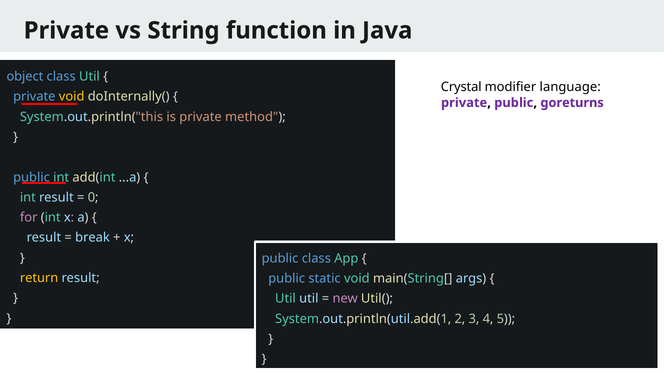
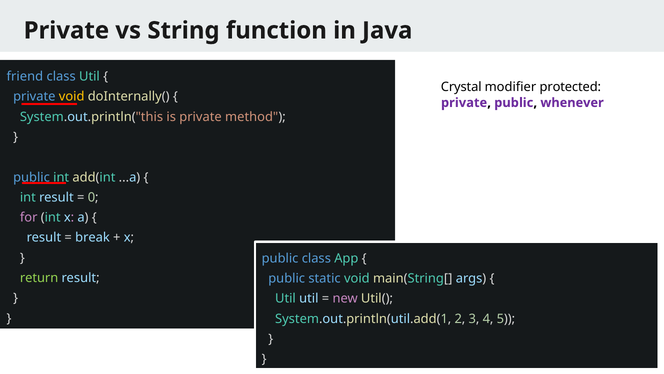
object: object -> friend
language: language -> protected
goreturns: goreturns -> whenever
return colour: yellow -> light green
